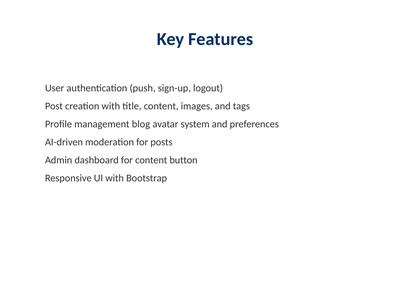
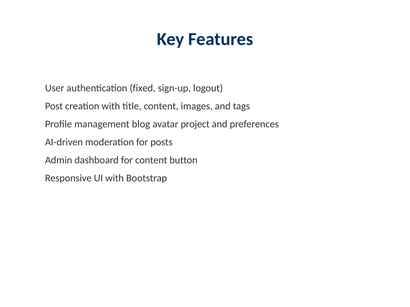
push: push -> fixed
system: system -> project
